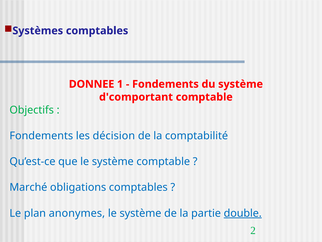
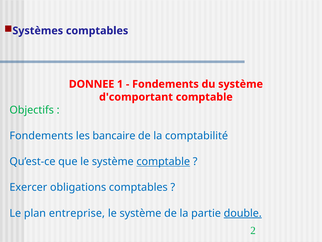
décision: décision -> bancaire
comptable at (163, 161) underline: none -> present
Marché: Marché -> Exercer
anonymes: anonymes -> entreprise
